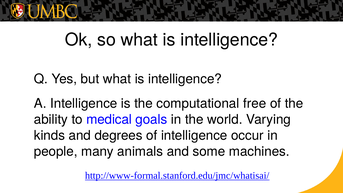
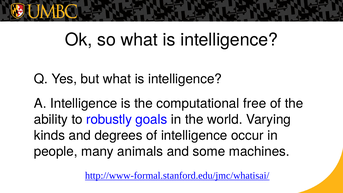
medical: medical -> robustly
